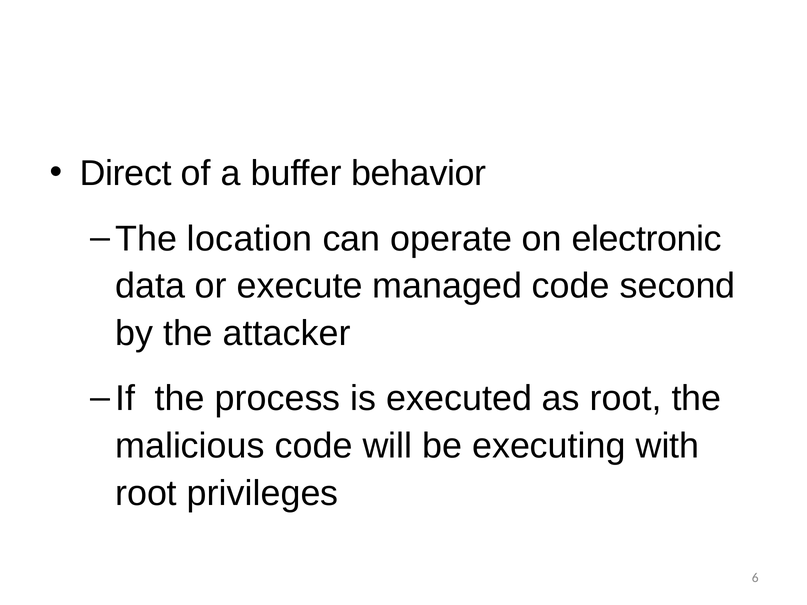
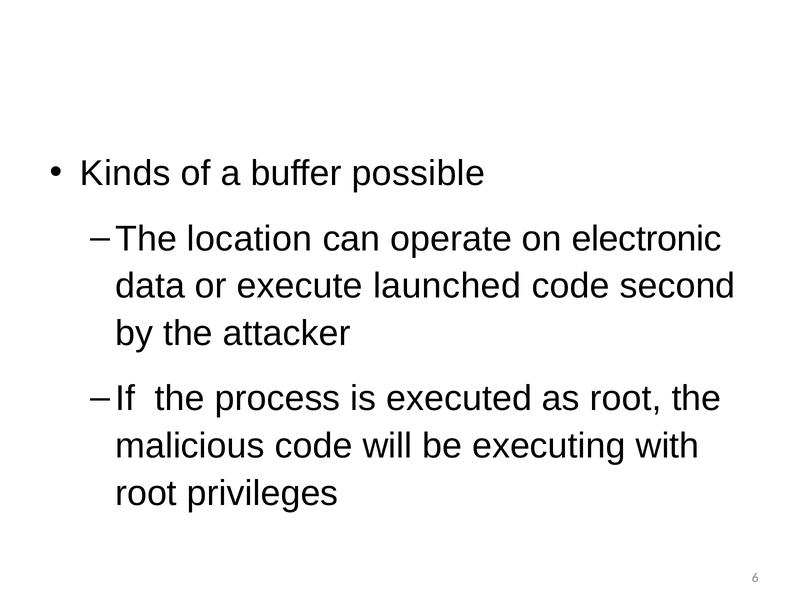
Direct: Direct -> Kinds
behavior: behavior -> possible
managed: managed -> launched
